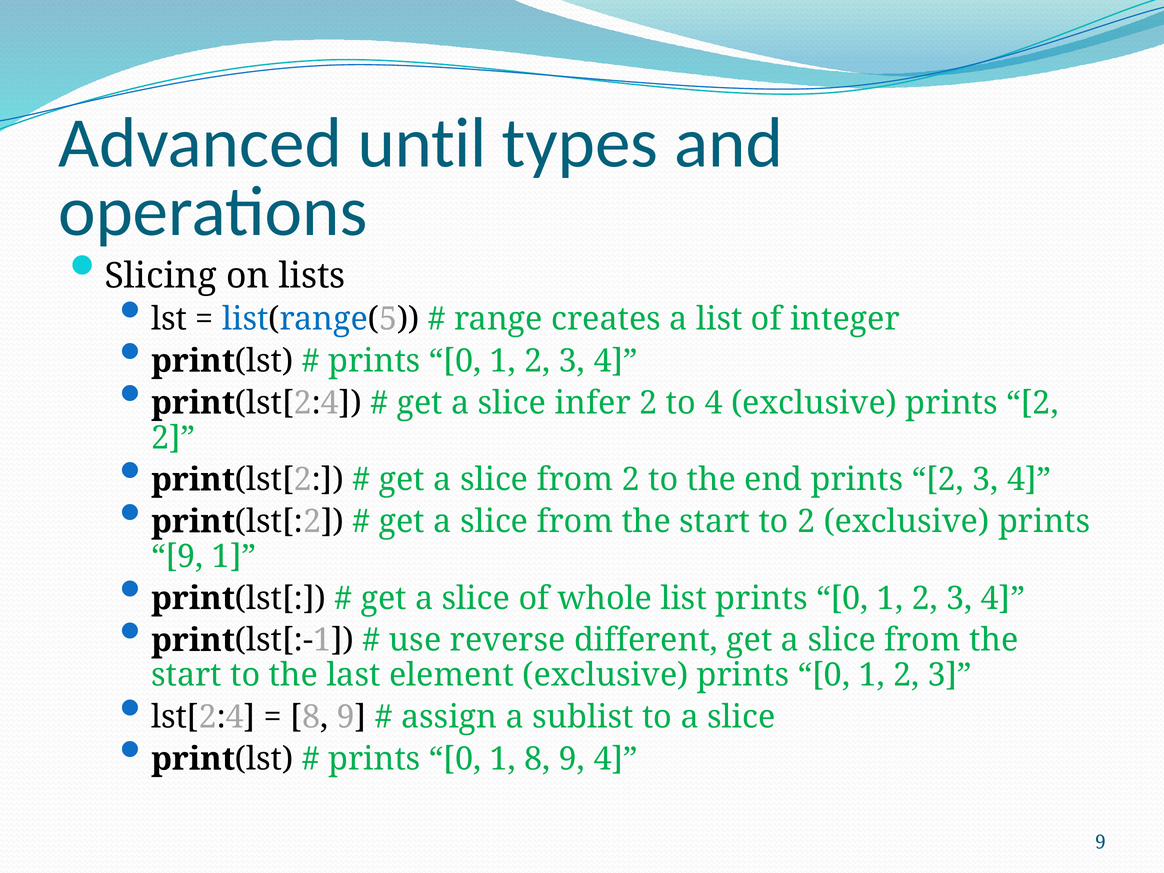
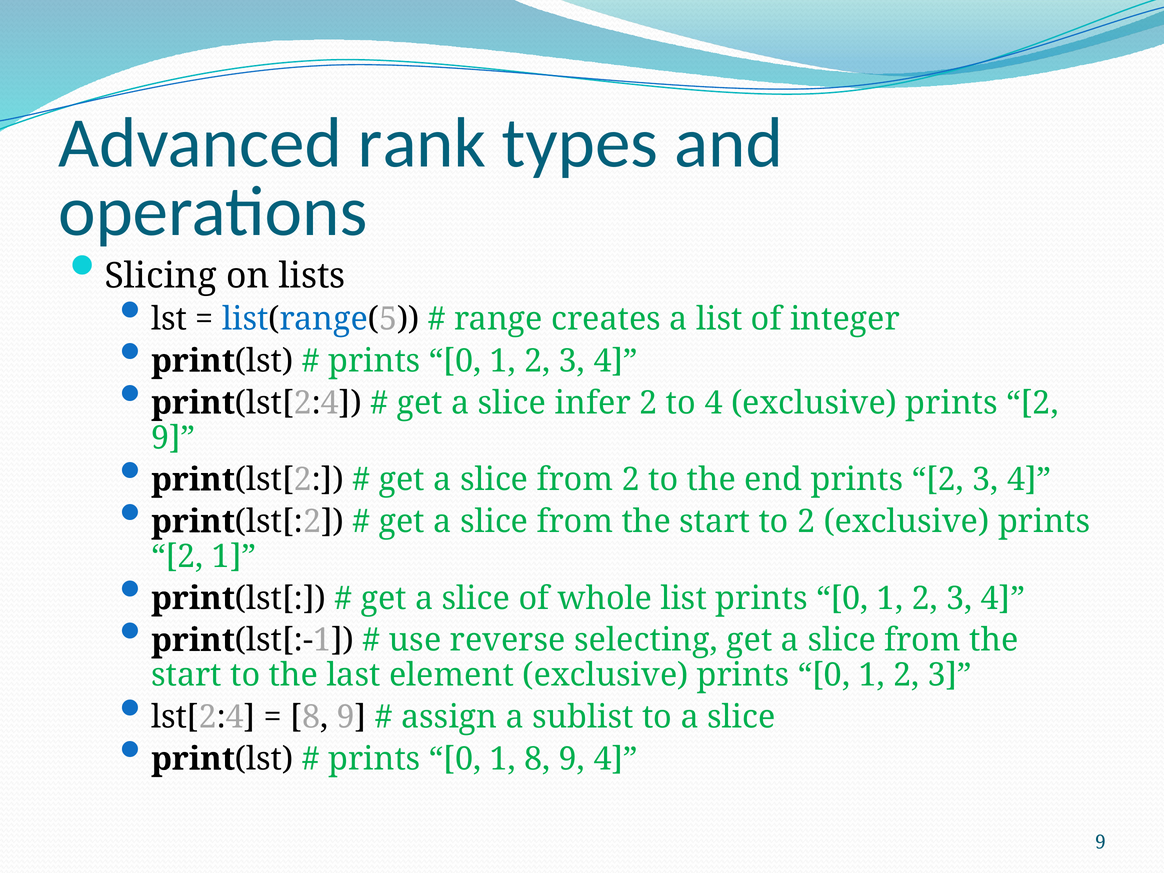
until: until -> rank
2 at (173, 438): 2 -> 9
9 at (177, 557): 9 -> 2
different: different -> selecting
